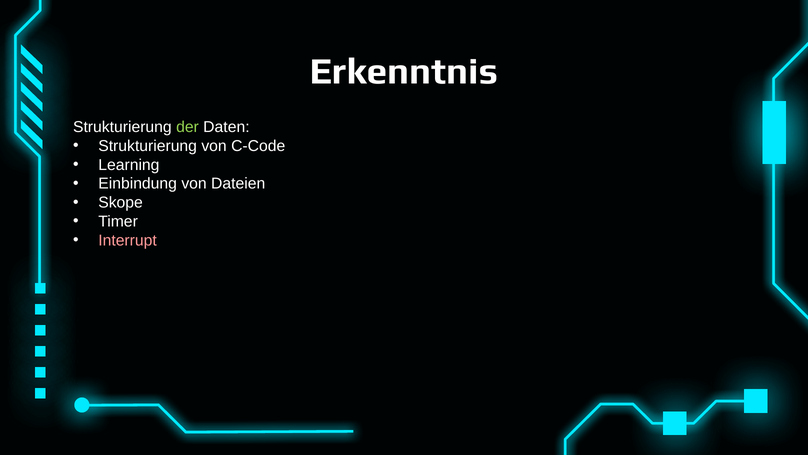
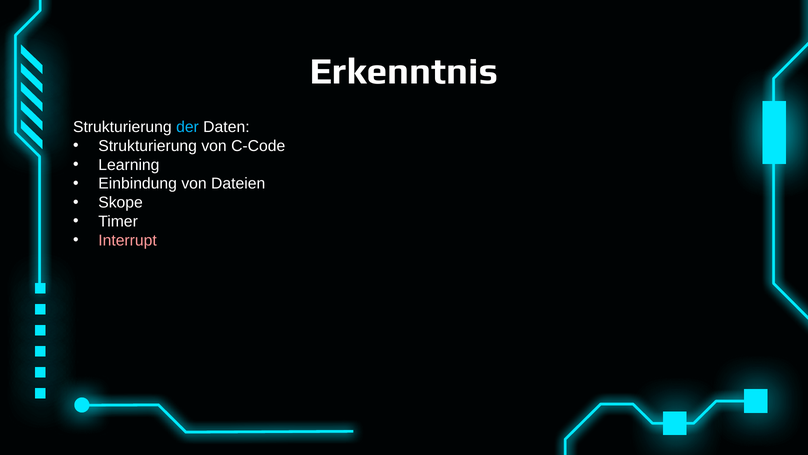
der colour: light green -> light blue
